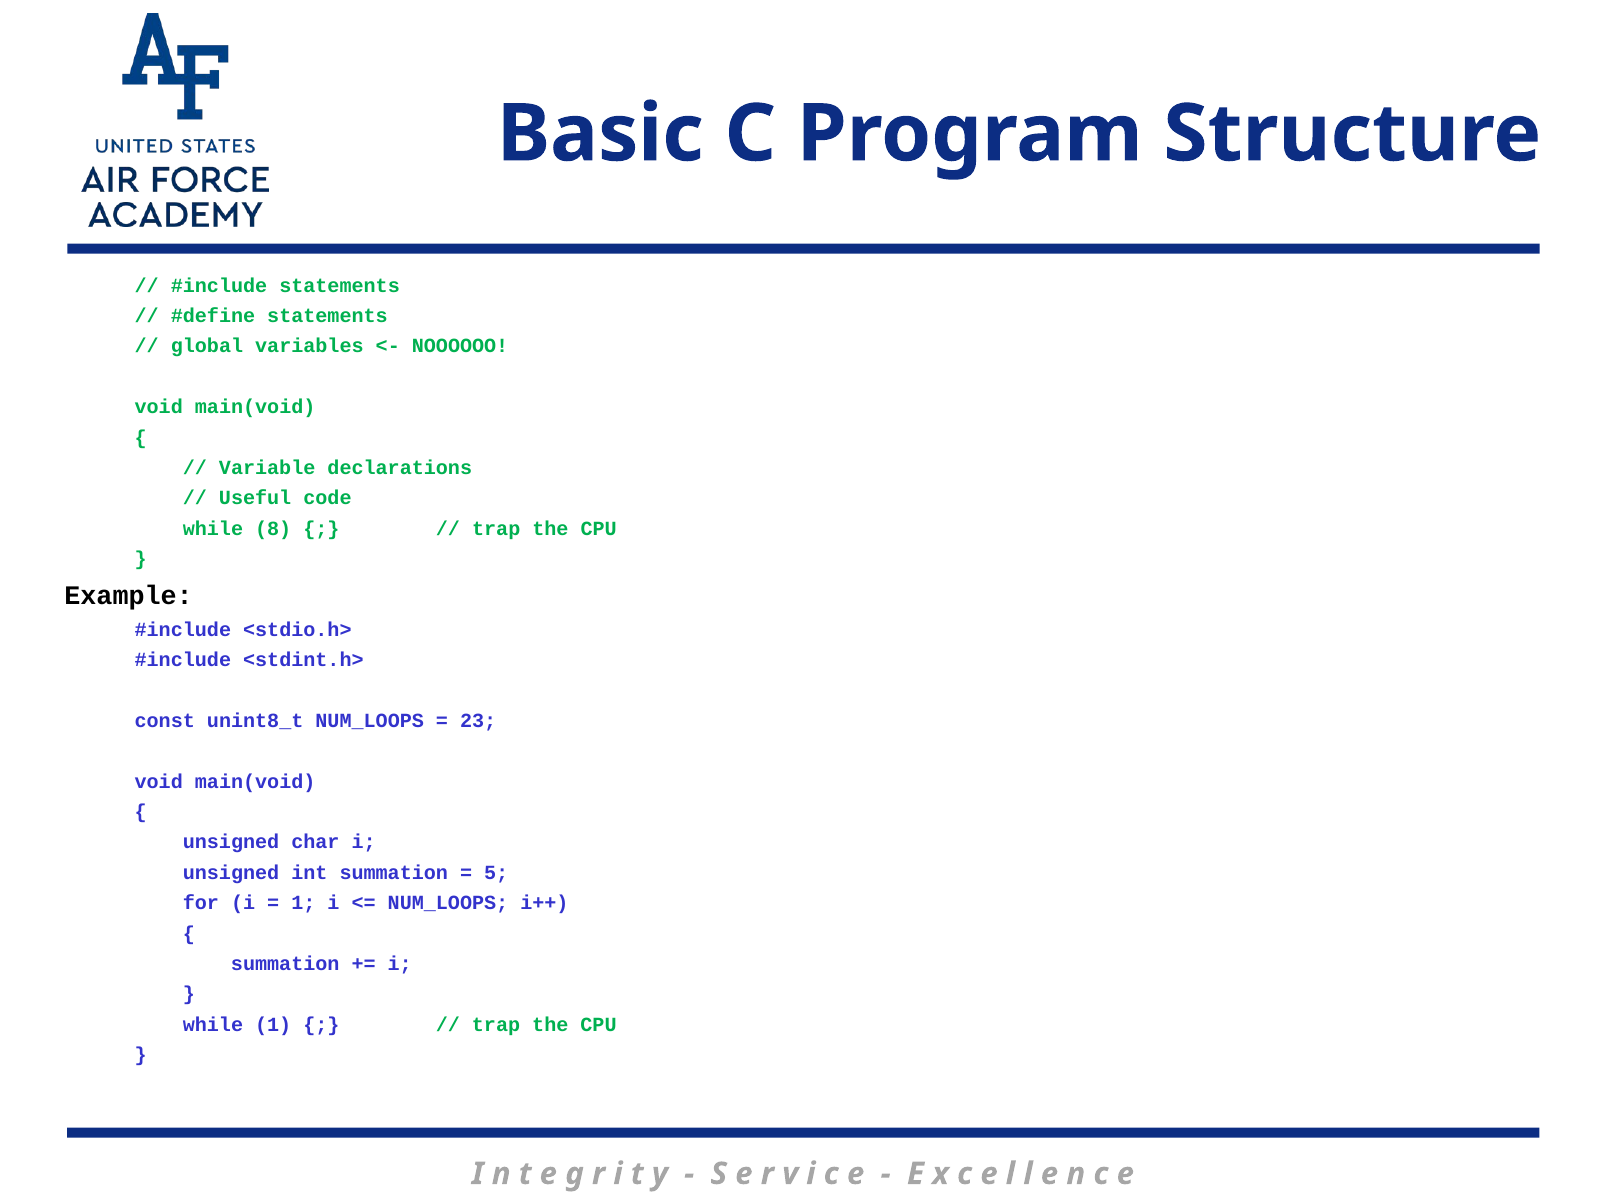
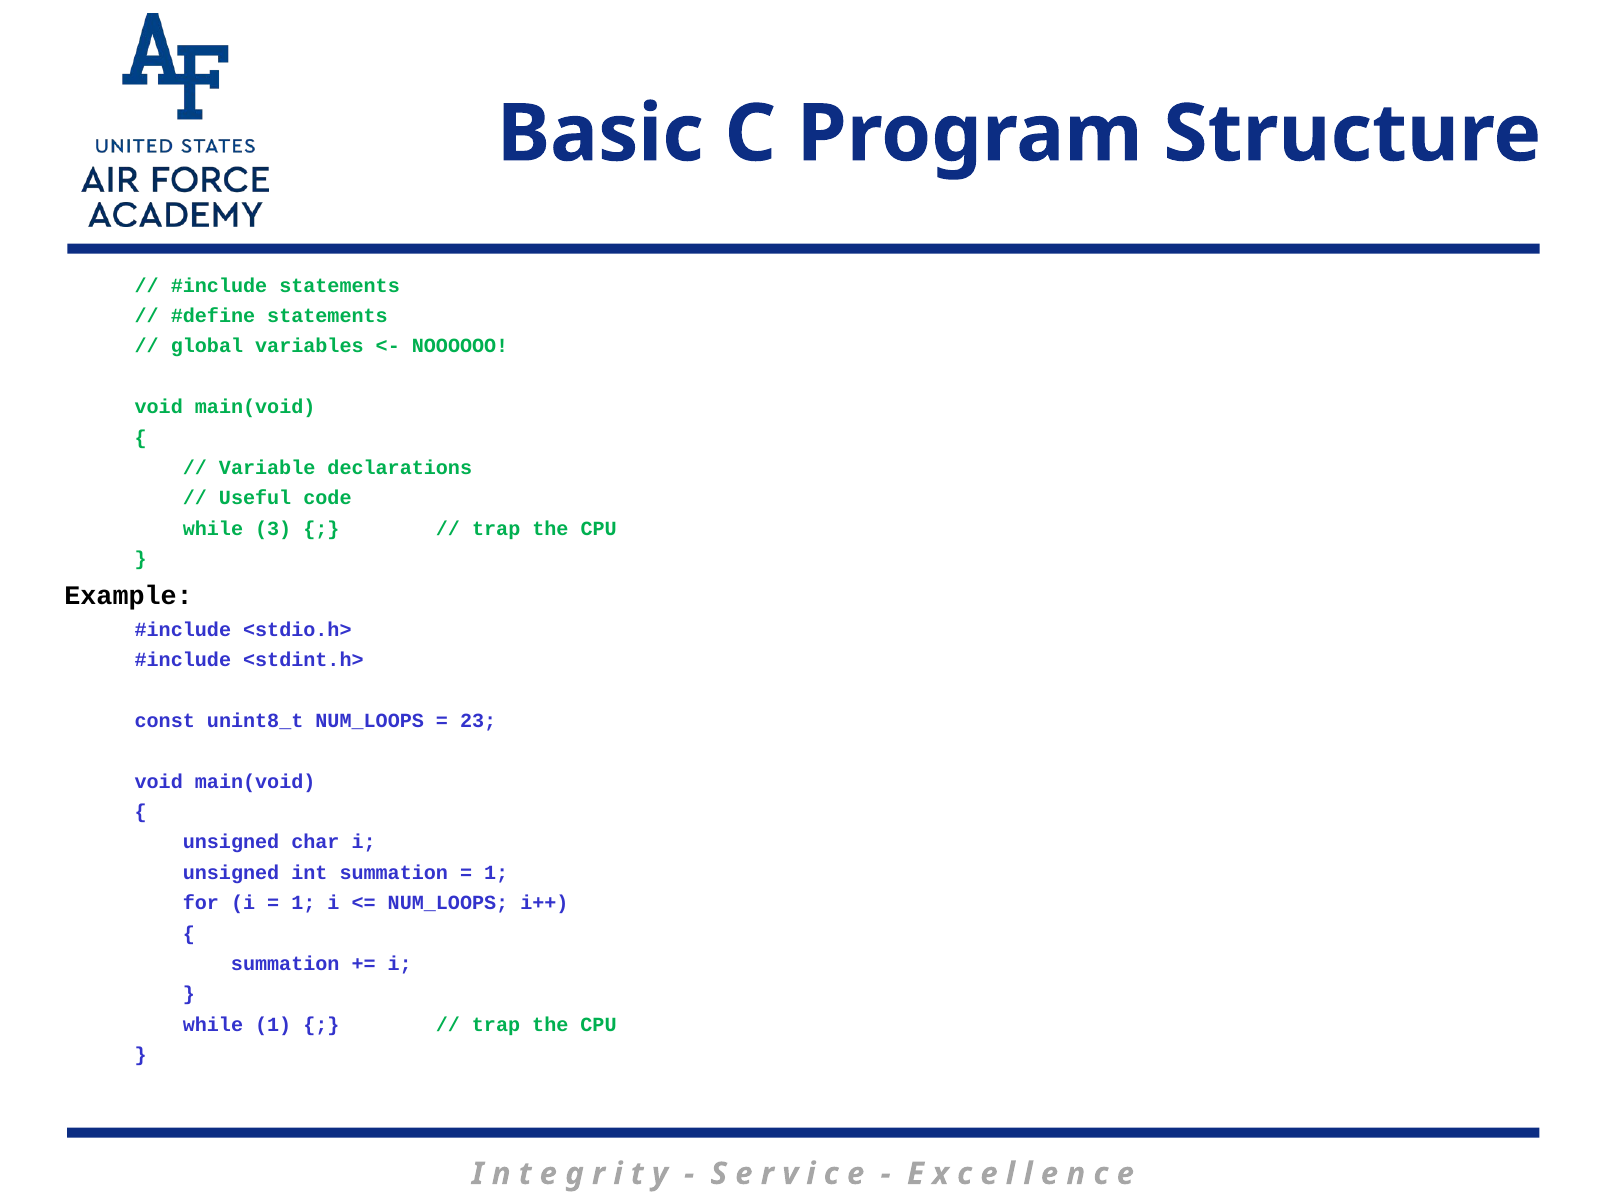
8: 8 -> 3
5 at (496, 873): 5 -> 1
